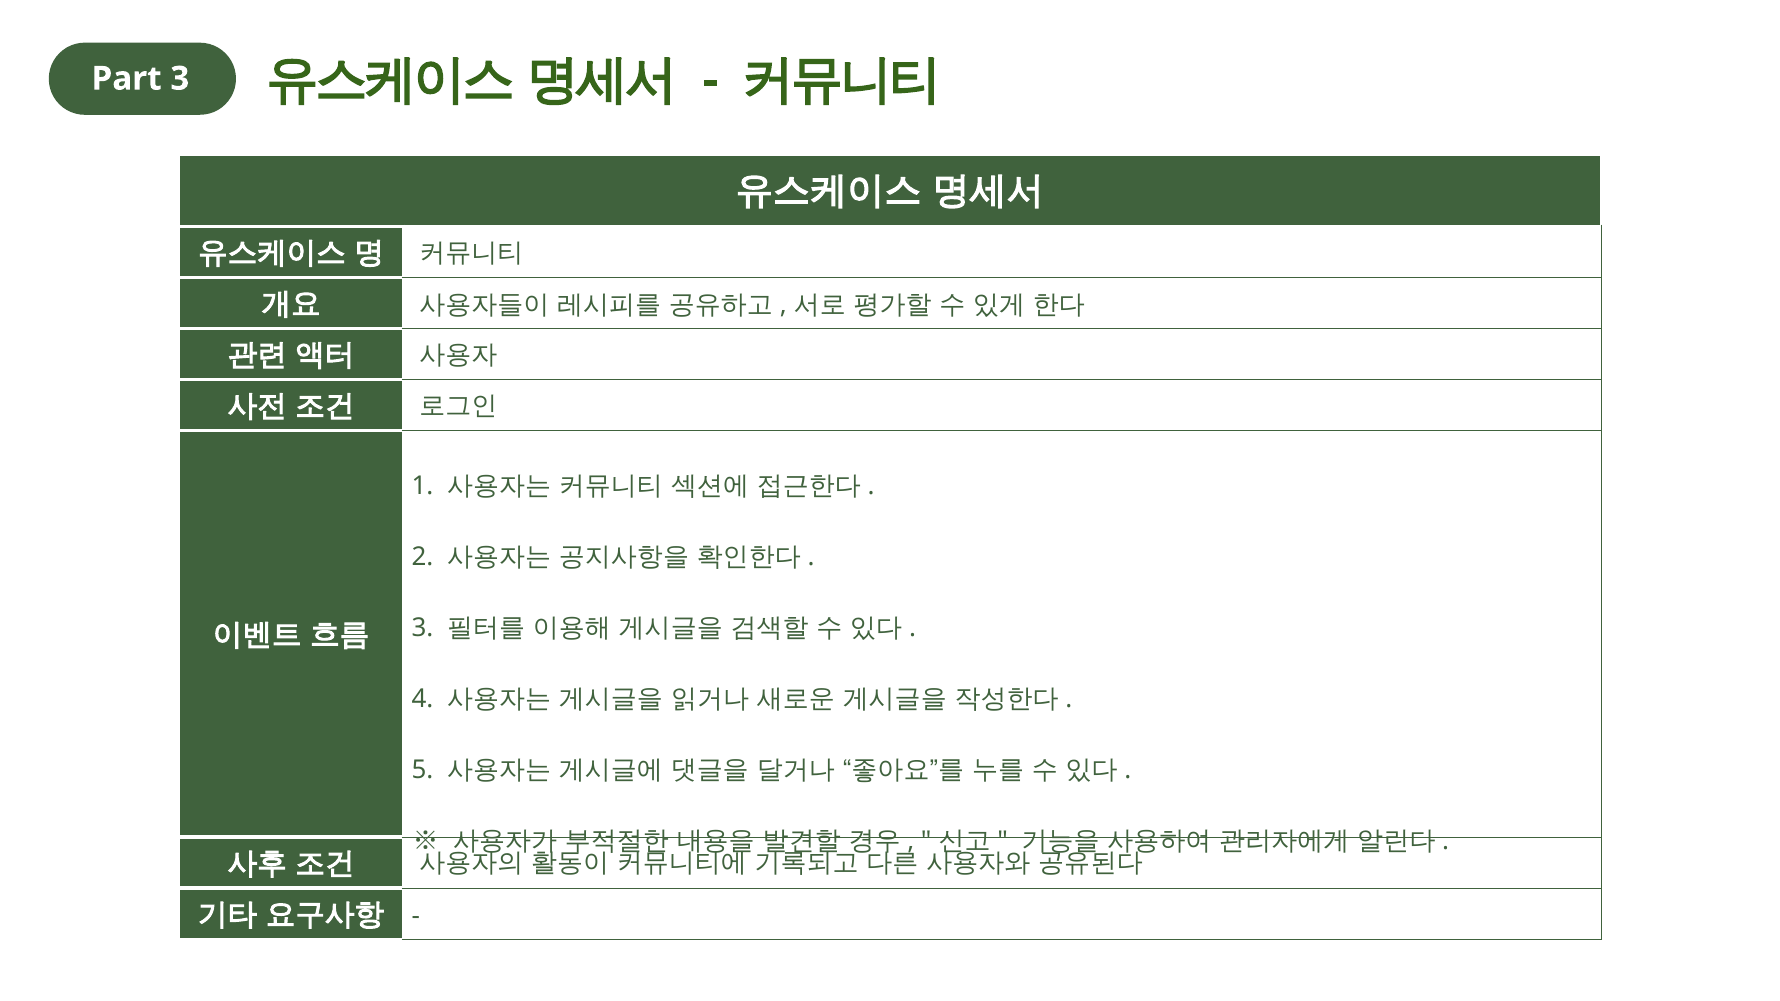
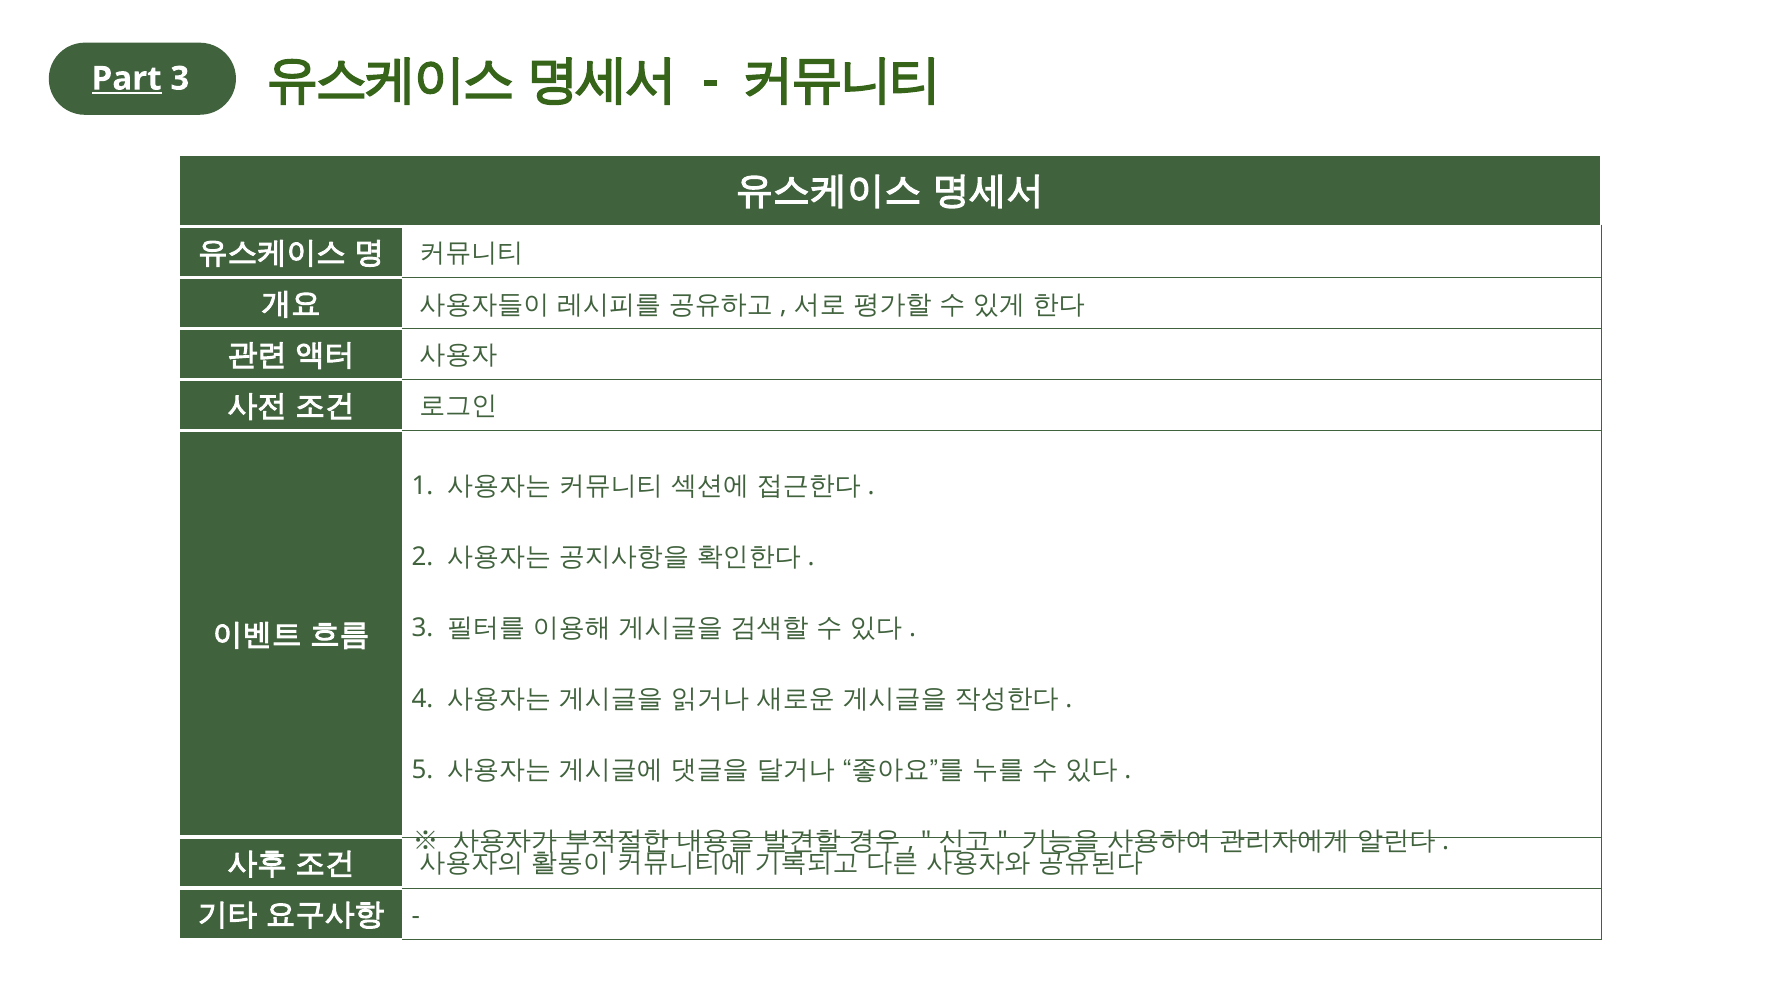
Part underline: none -> present
